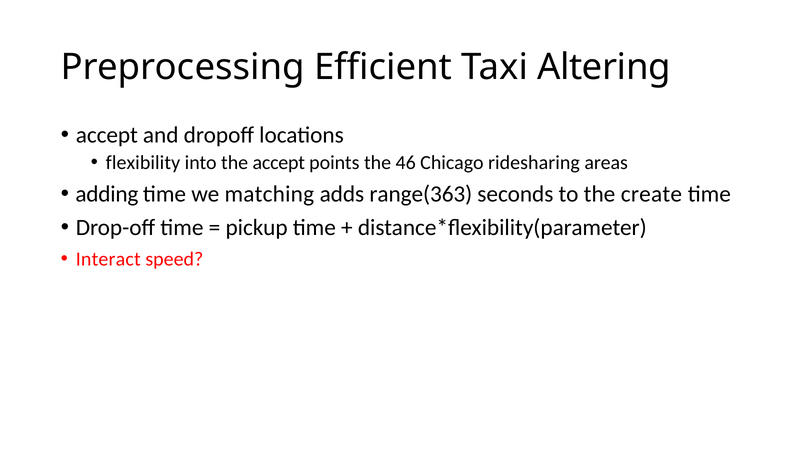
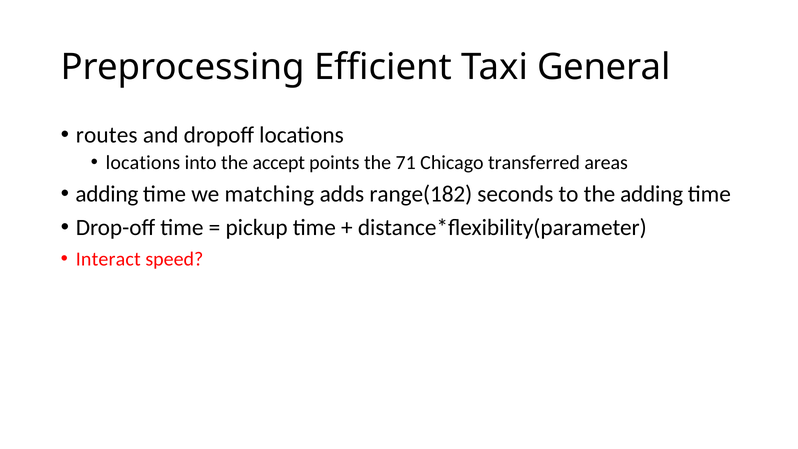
Altering: Altering -> General
accept at (107, 135): accept -> routes
flexibility at (143, 162): flexibility -> locations
46: 46 -> 71
ridesharing: ridesharing -> transferred
range(363: range(363 -> range(182
the create: create -> adding
